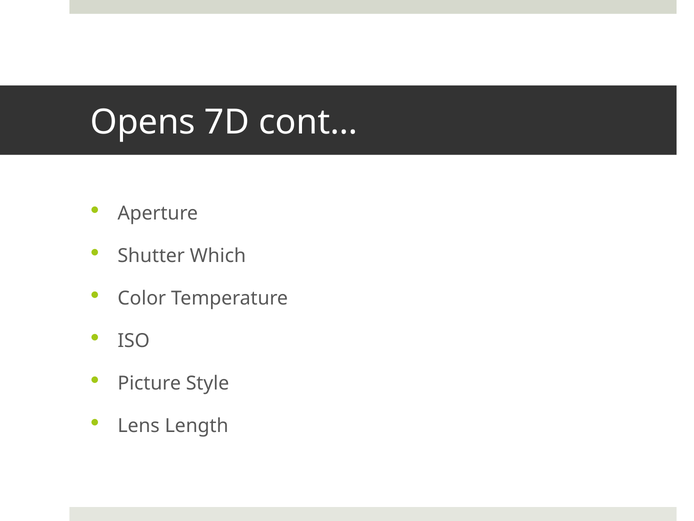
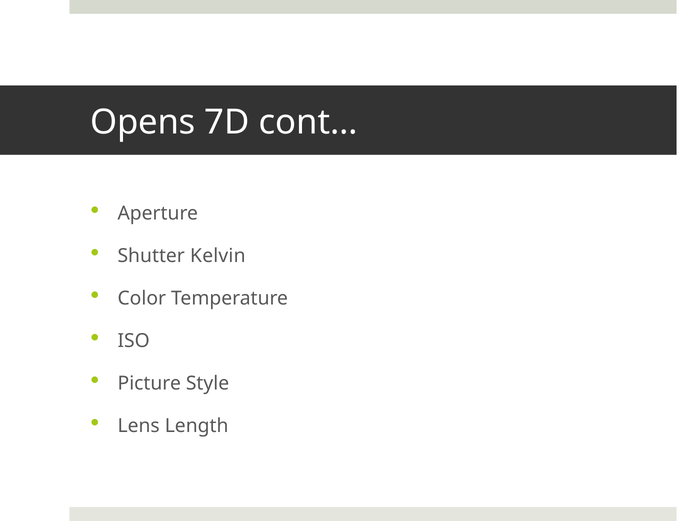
Which: Which -> Kelvin
